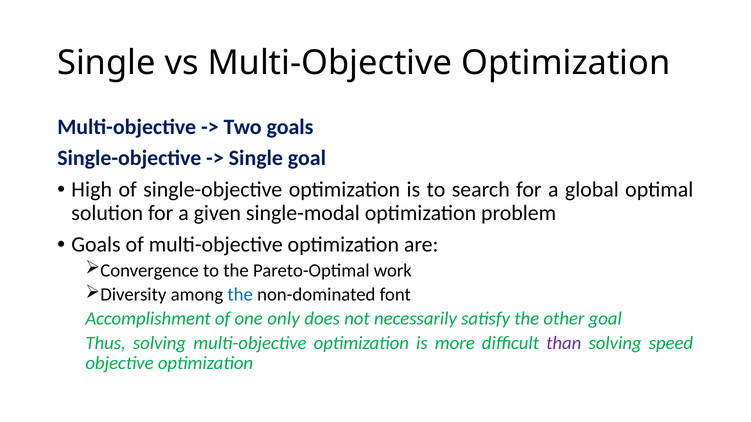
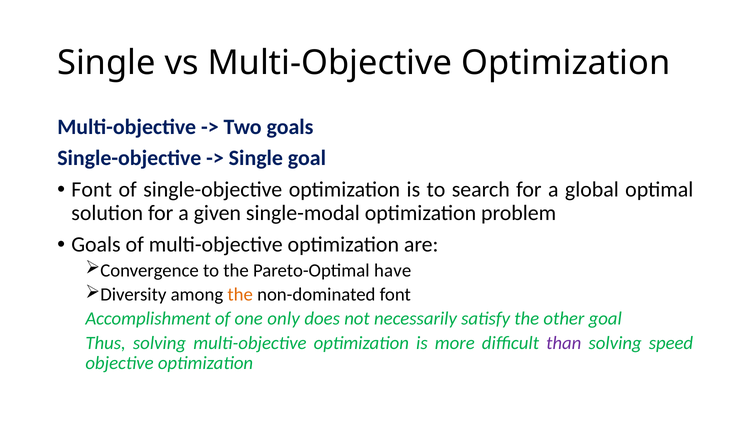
High at (92, 190): High -> Font
work: work -> have
the at (240, 295) colour: blue -> orange
